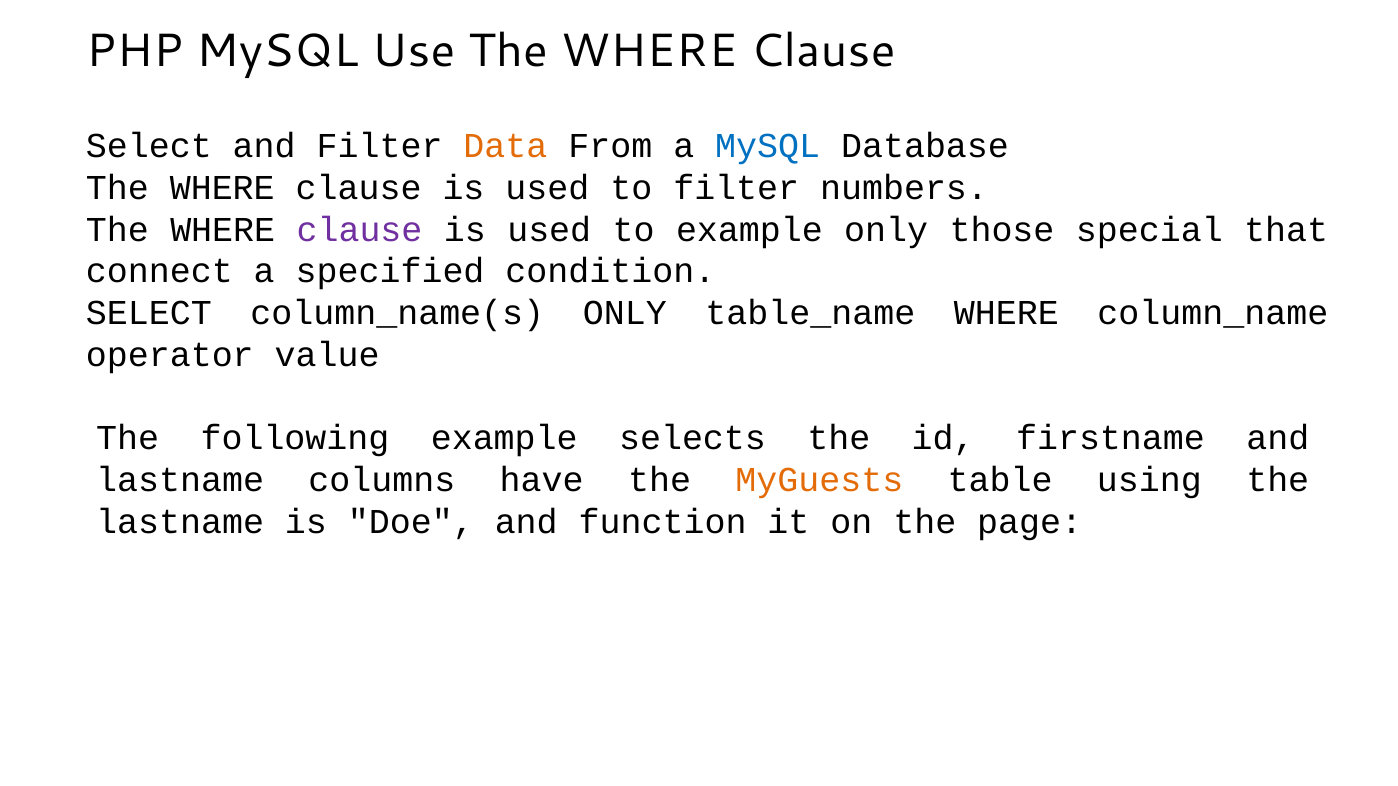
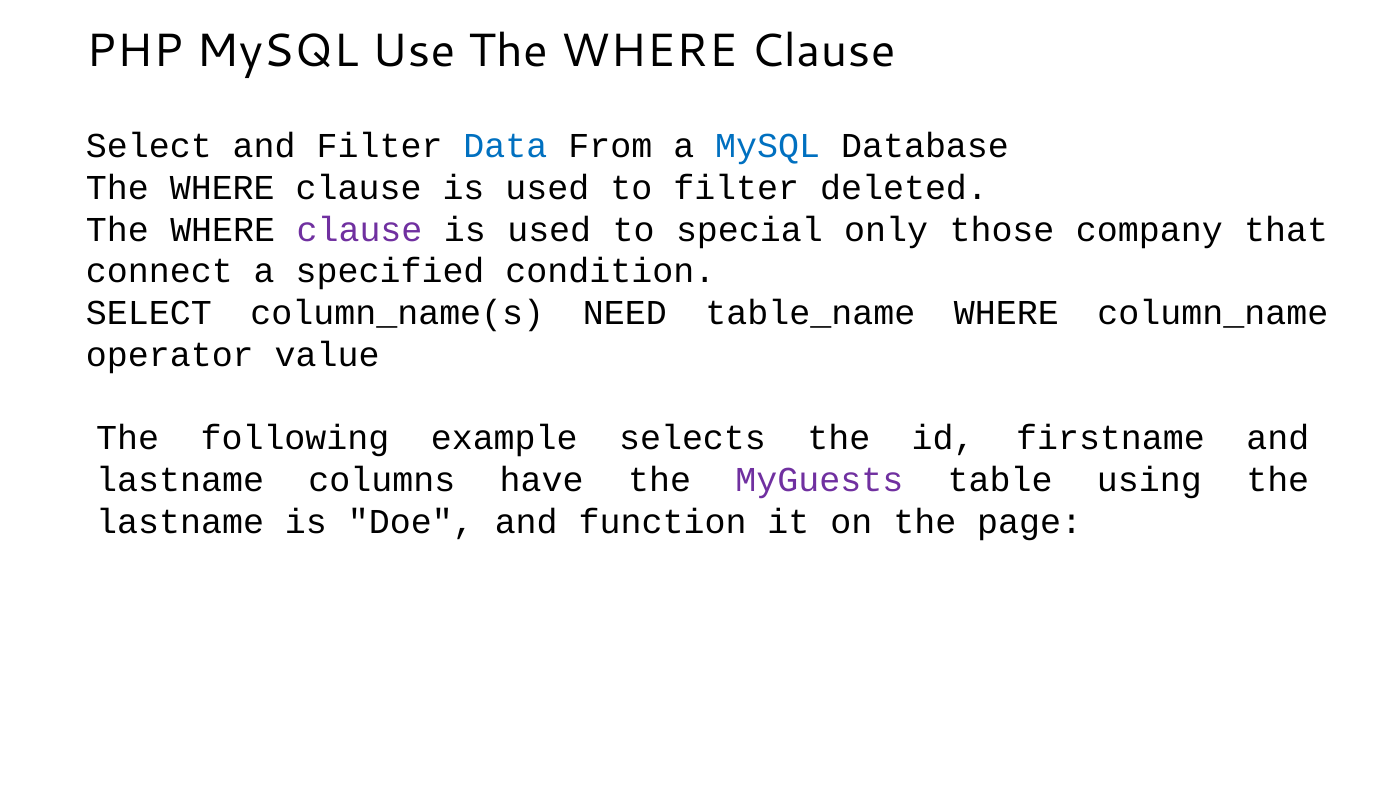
Data colour: orange -> blue
numbers: numbers -> deleted
to example: example -> special
special: special -> company
column_name(s ONLY: ONLY -> NEED
MyGuests colour: orange -> purple
